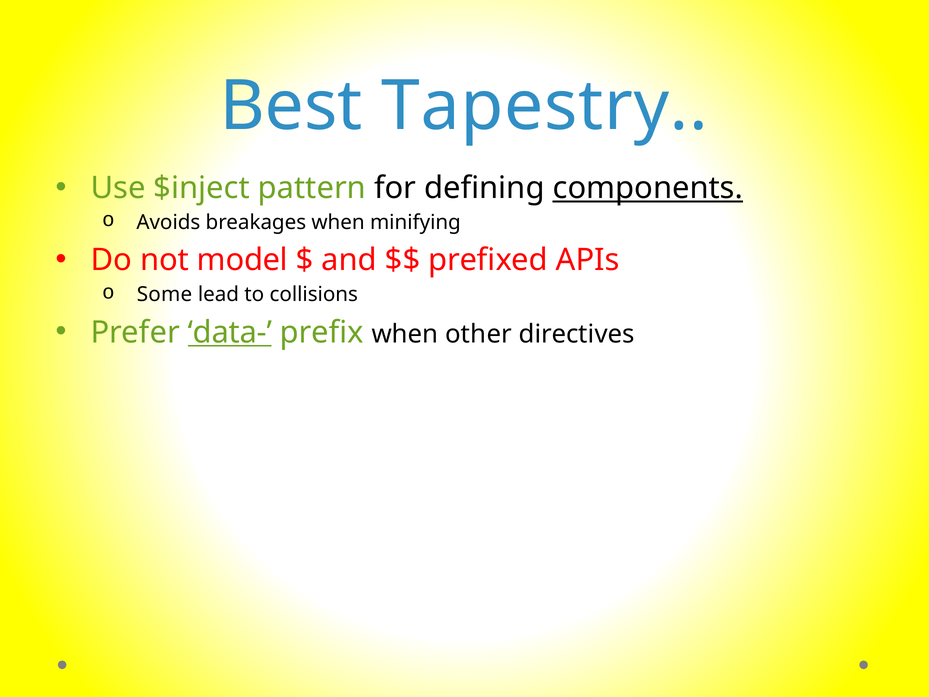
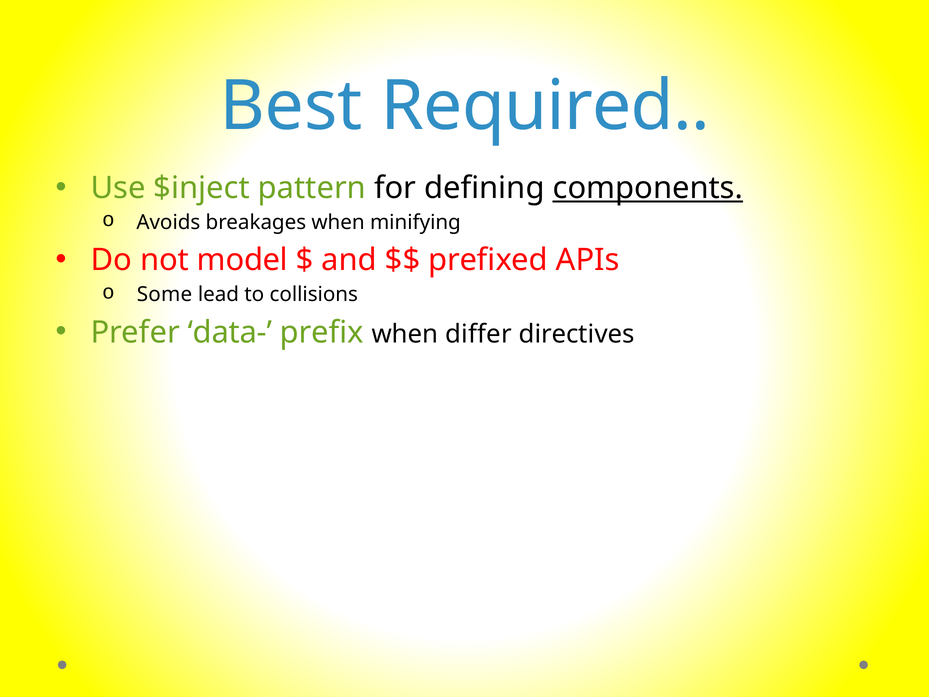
Tapestry: Tapestry -> Required
data- underline: present -> none
other: other -> differ
